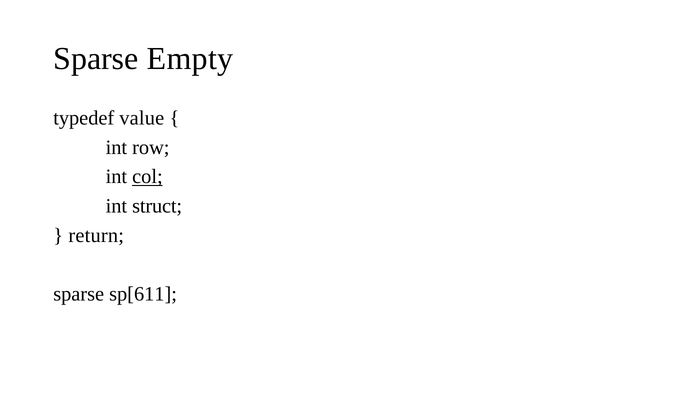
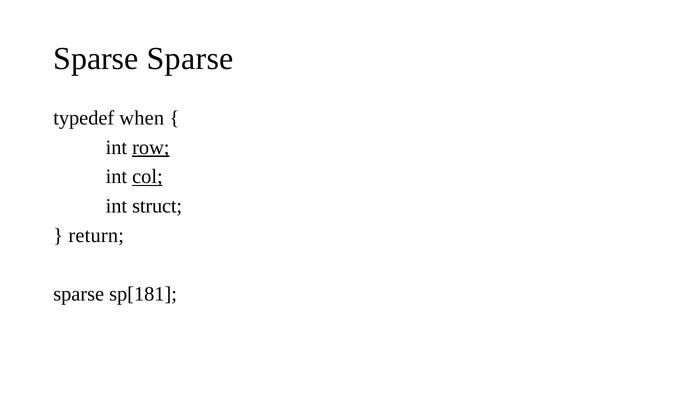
Sparse Empty: Empty -> Sparse
value: value -> when
row underline: none -> present
sp[611: sp[611 -> sp[181
